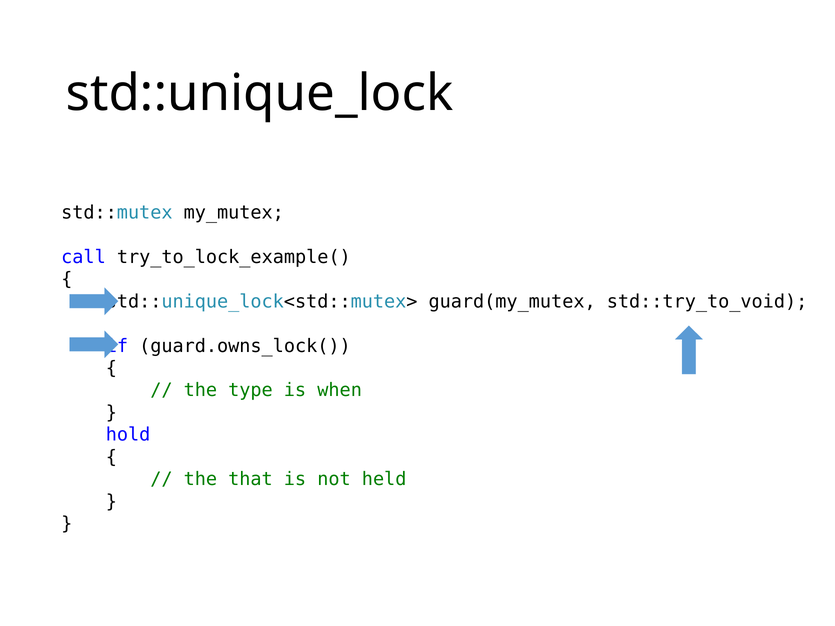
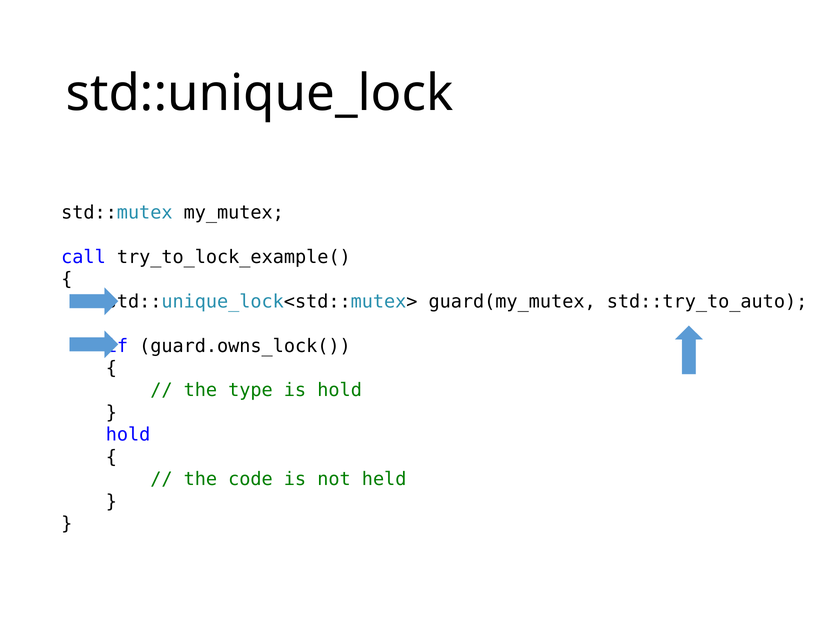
std::try_to_void: std::try_to_void -> std::try_to_auto
is when: when -> hold
that: that -> code
